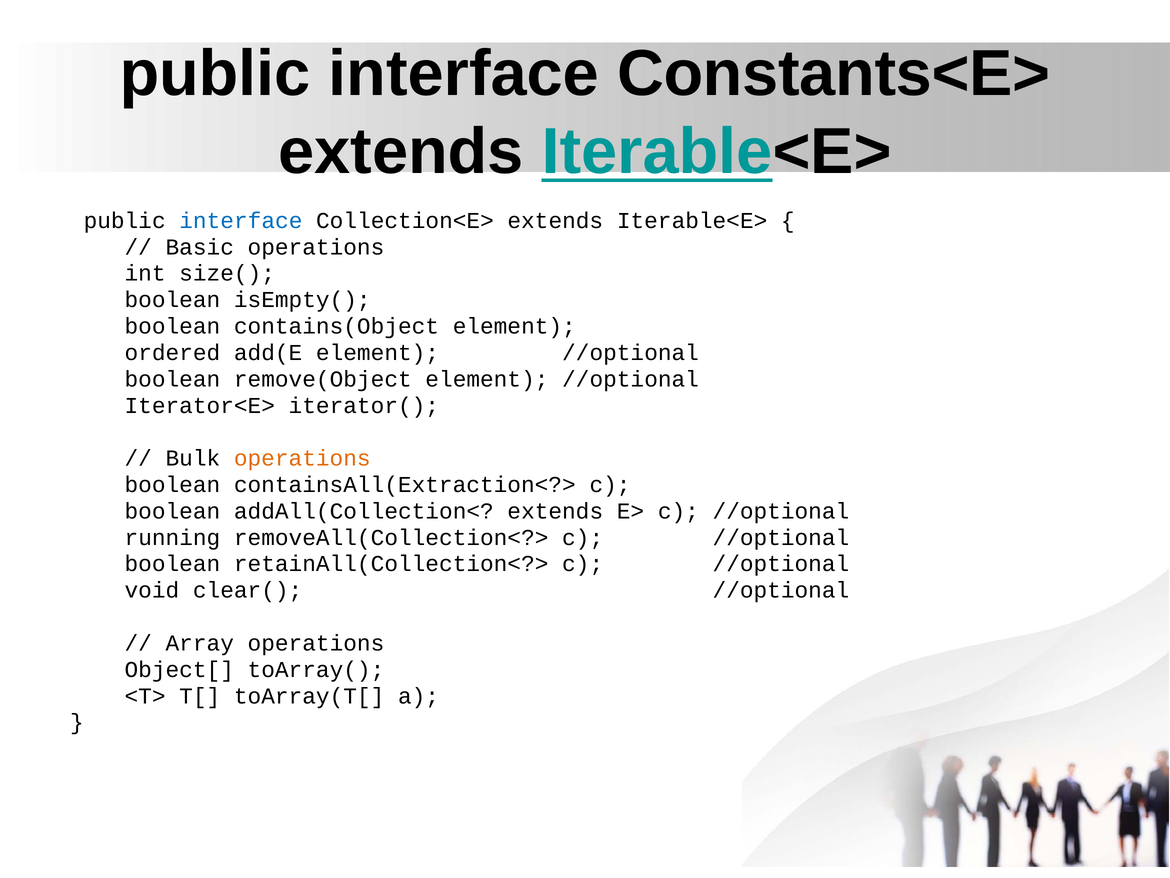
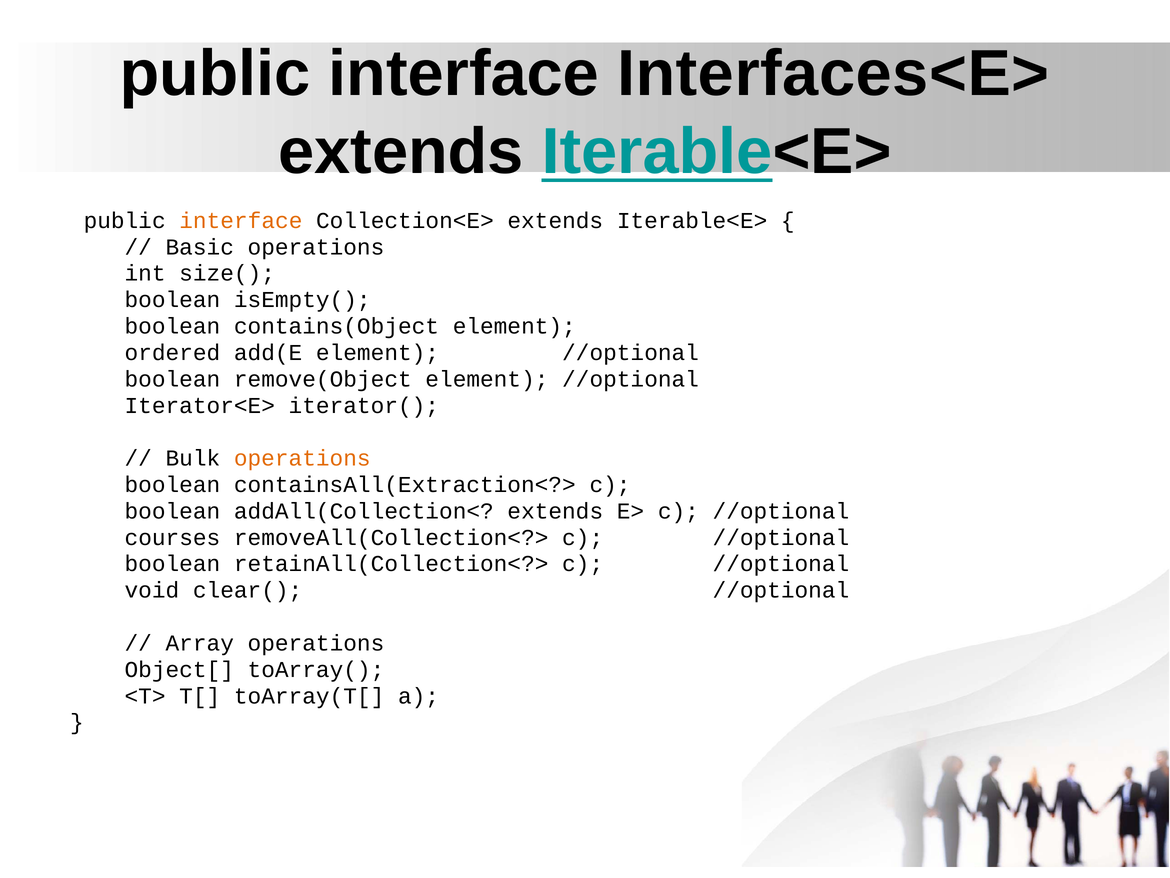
Constants<E>: Constants<E> -> Interfaces<E>
interface at (241, 221) colour: blue -> orange
running: running -> courses
